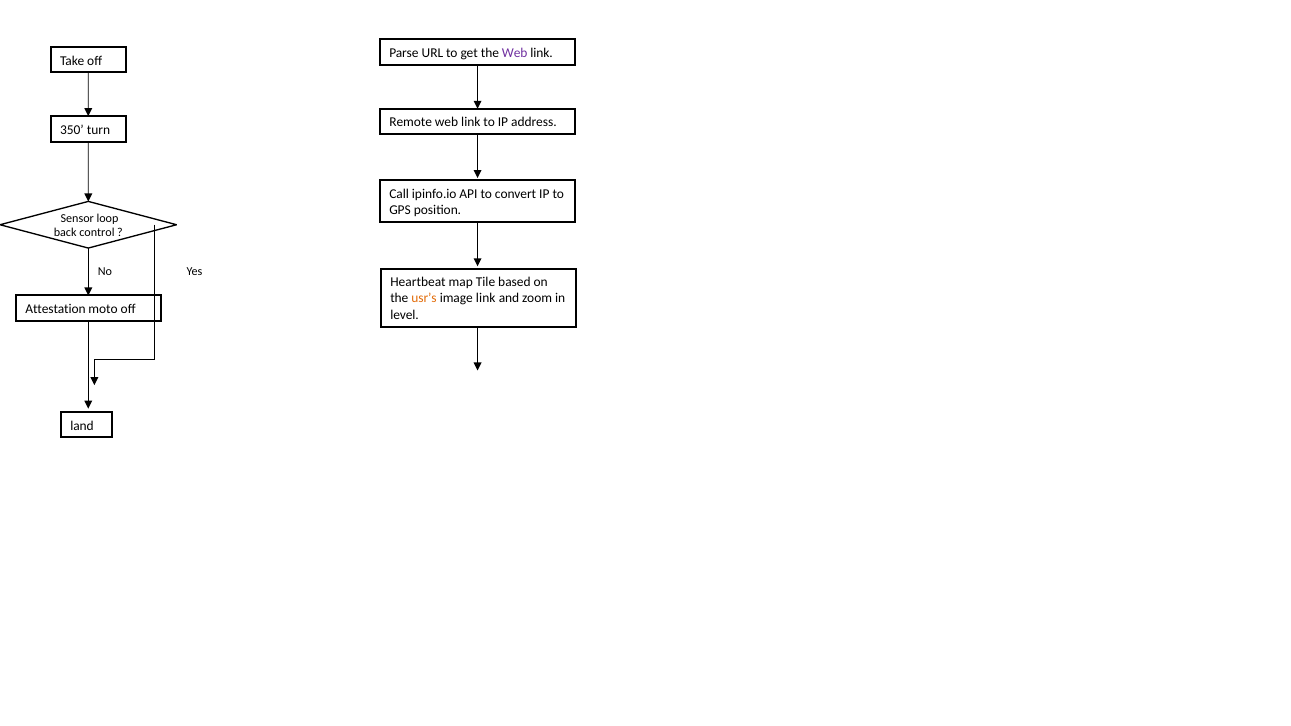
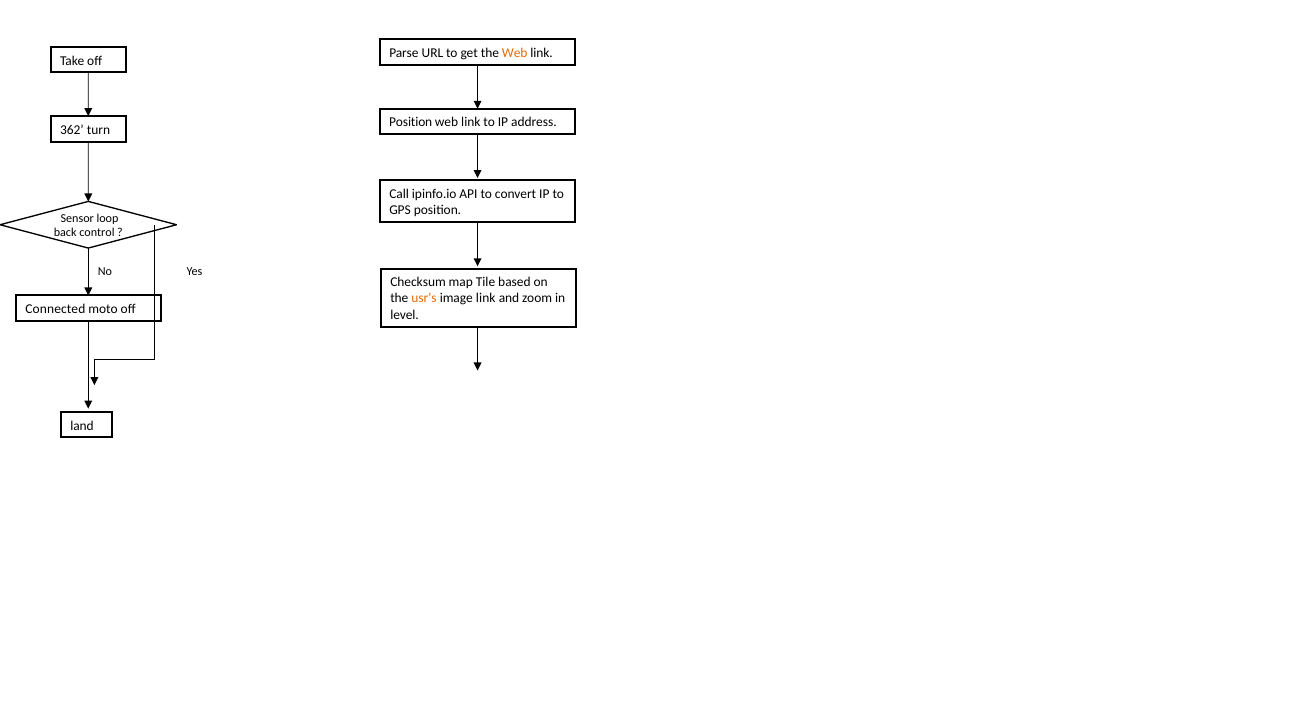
Web at (515, 53) colour: purple -> orange
Remote at (411, 123): Remote -> Position
350: 350 -> 362
Heartbeat: Heartbeat -> Checksum
Attestation: Attestation -> Connected
